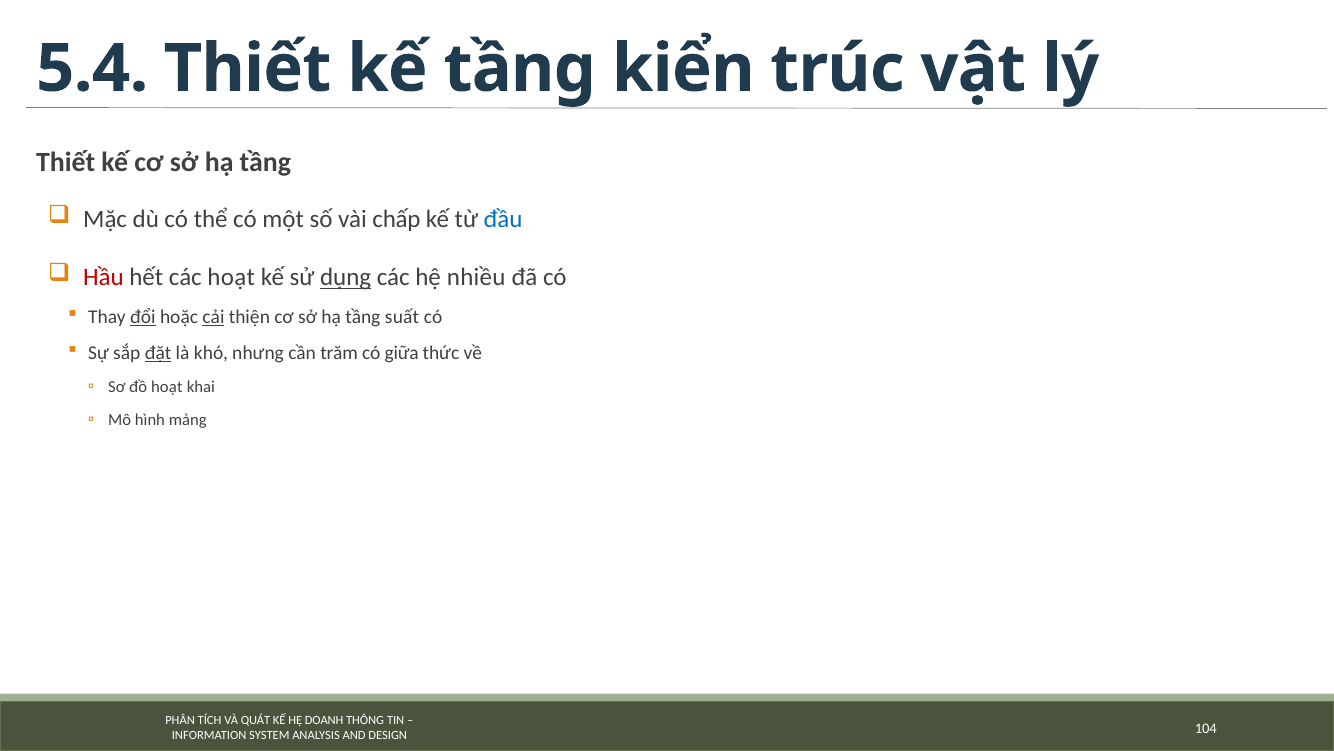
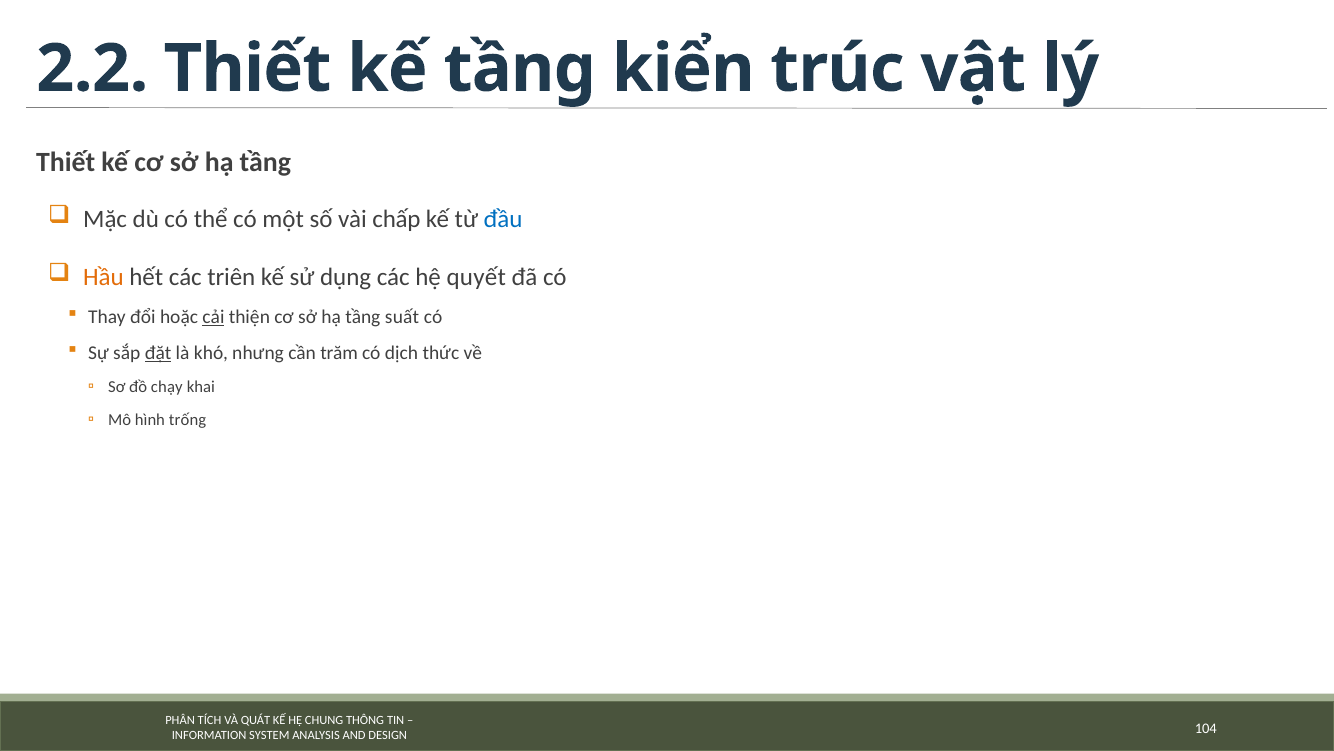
5.4: 5.4 -> 2.2
Hầu colour: red -> orange
các hoạt: hoạt -> triên
dụng underline: present -> none
nhiều: nhiều -> quyết
đổi underline: present -> none
giữa: giữa -> dịch
đồ hoạt: hoạt -> chạy
mảng: mảng -> trống
DOANH: DOANH -> CHUNG
